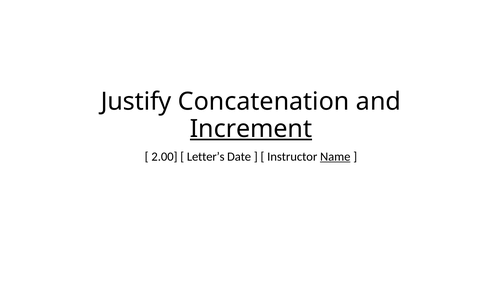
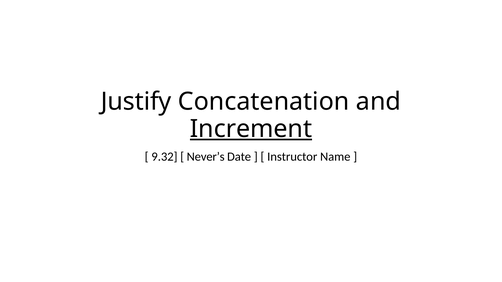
2.00: 2.00 -> 9.32
Letter’s: Letter’s -> Never’s
Name underline: present -> none
